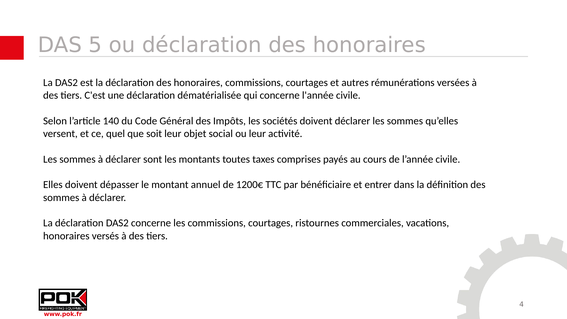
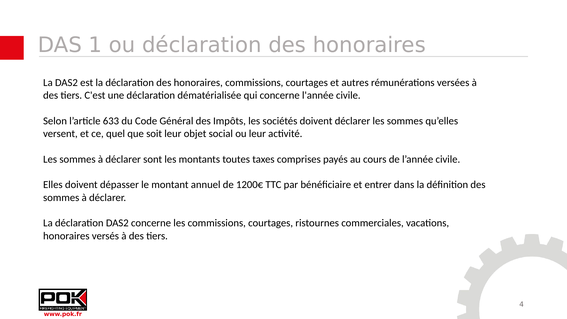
5: 5 -> 1
140: 140 -> 633
